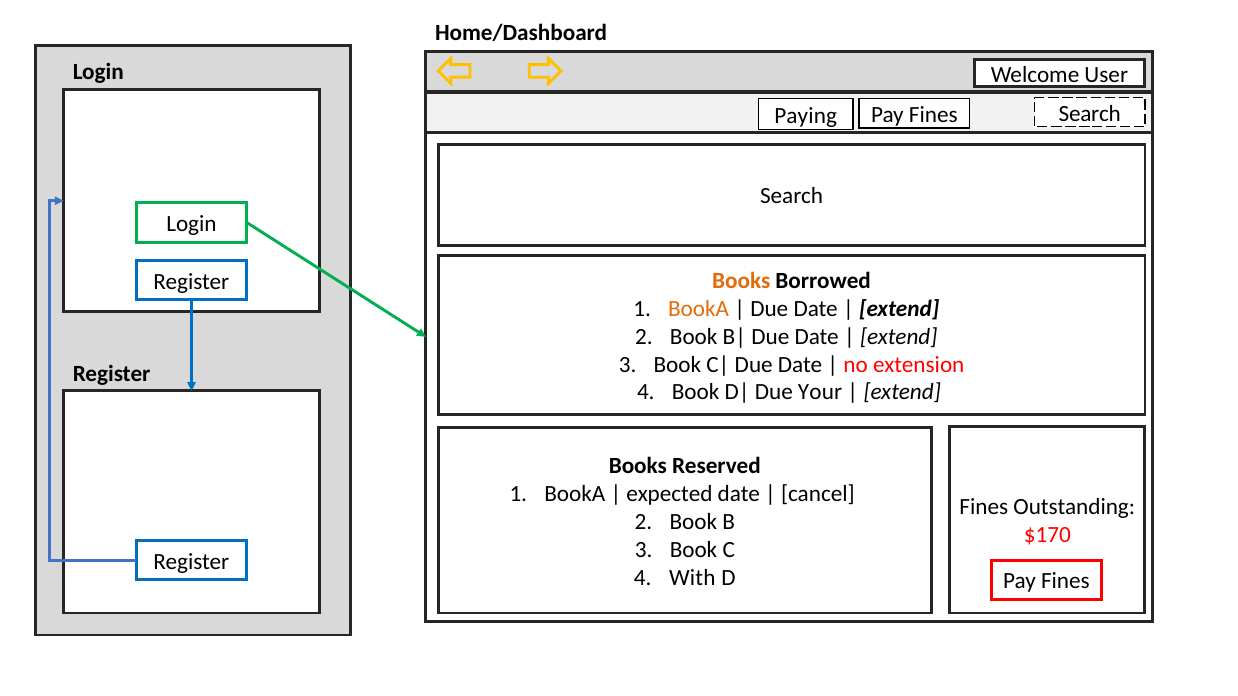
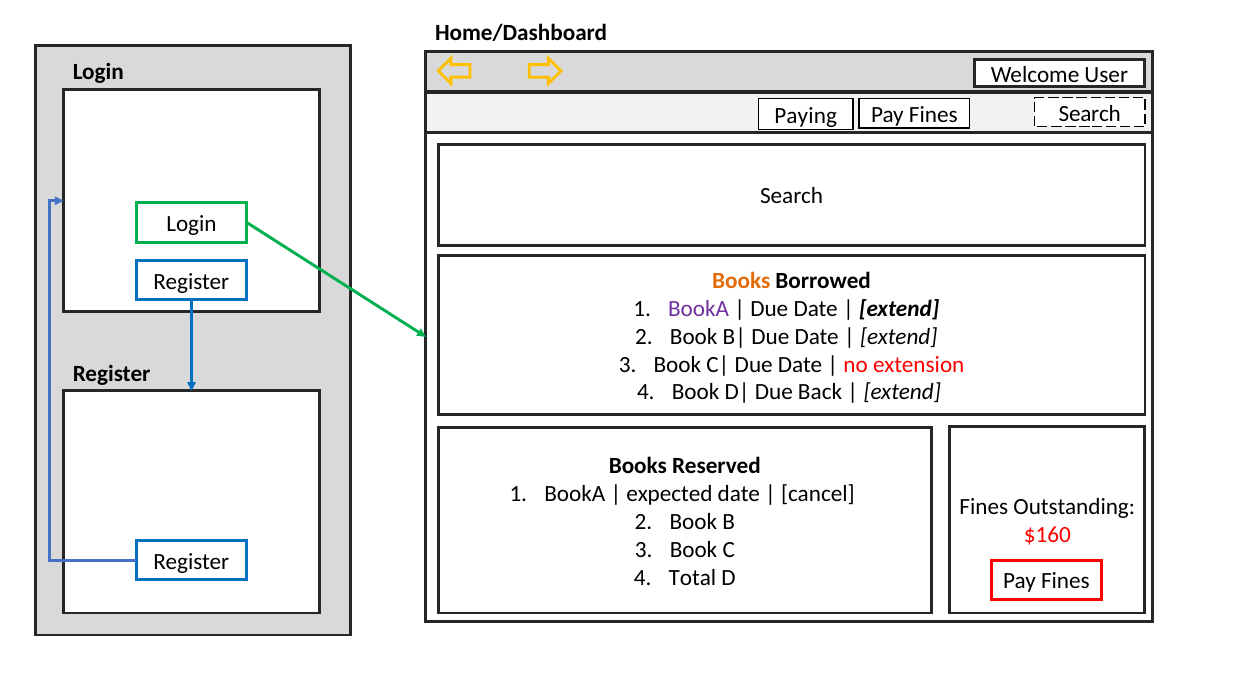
BookA at (699, 309) colour: orange -> purple
Your: Your -> Back
$170: $170 -> $160
With: With -> Total
